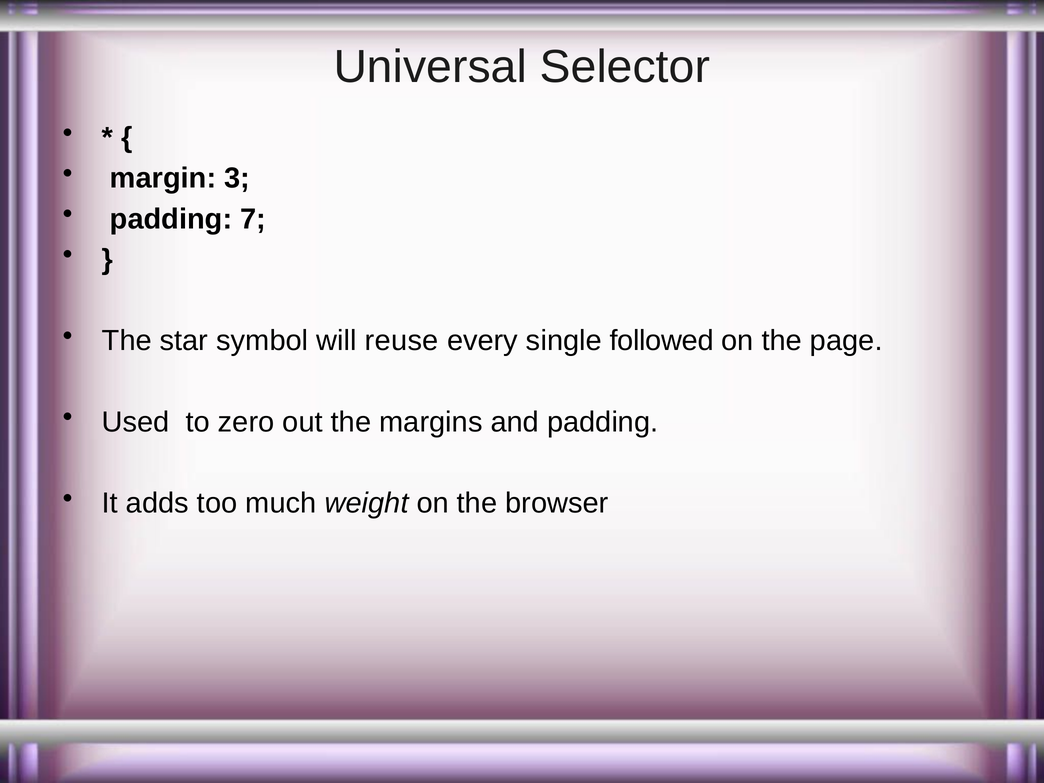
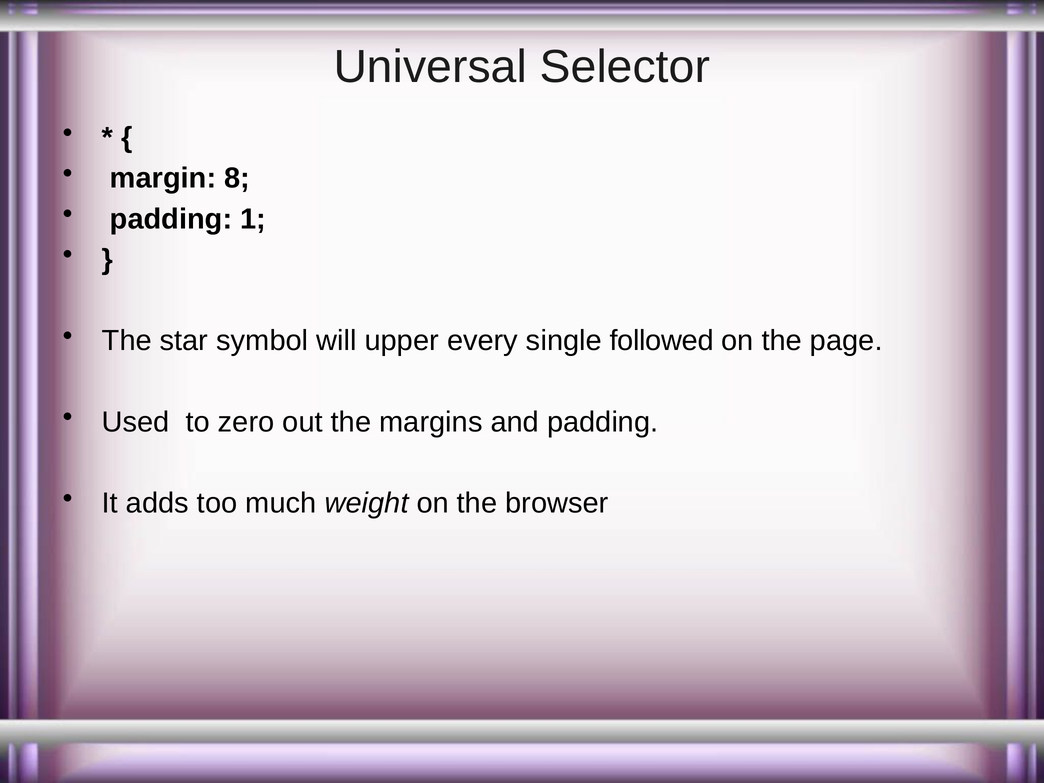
3: 3 -> 8
7: 7 -> 1
reuse: reuse -> upper
